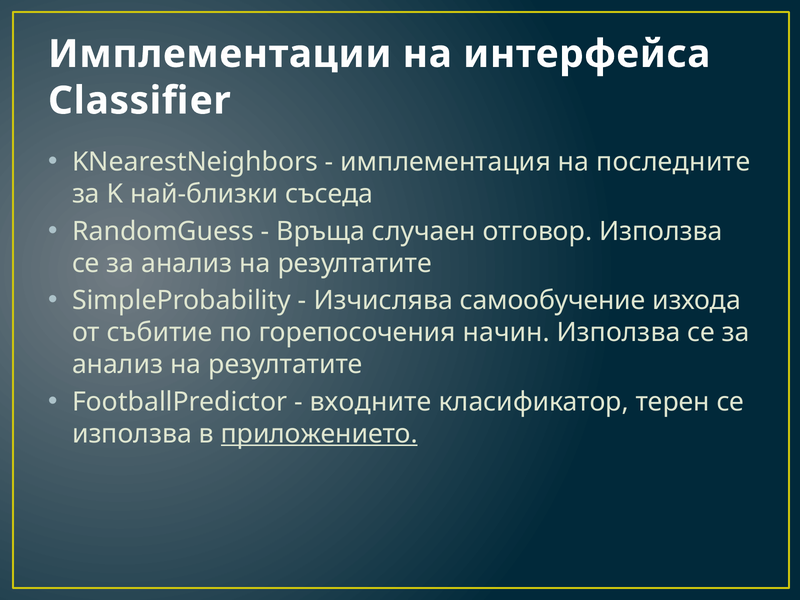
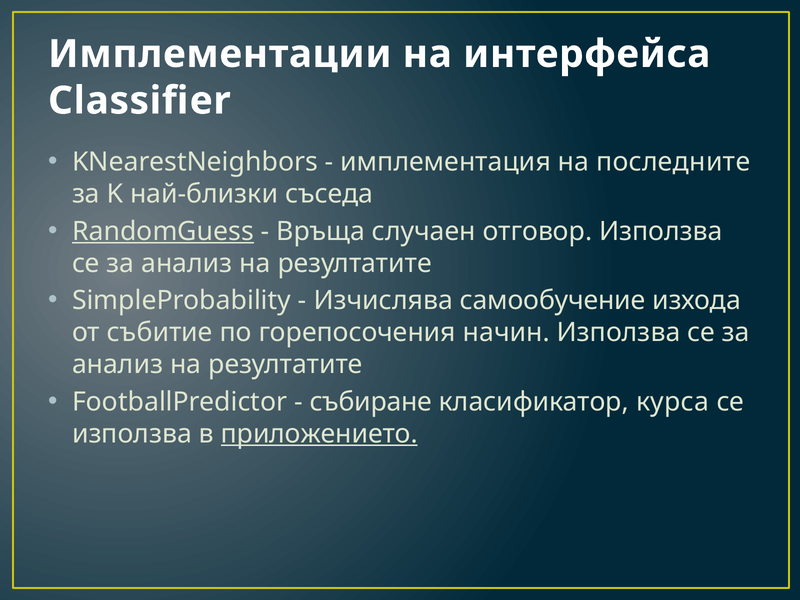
RandomGuess underline: none -> present
входните: входните -> събиране
терен: терен -> курса
